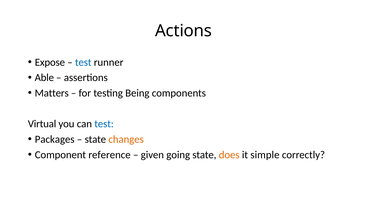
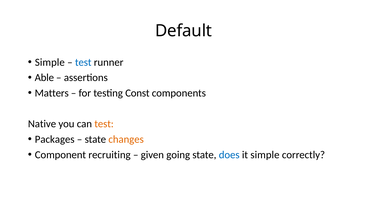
Actions: Actions -> Default
Expose at (50, 62): Expose -> Simple
Being: Being -> Const
Virtual: Virtual -> Native
test at (104, 124) colour: blue -> orange
reference: reference -> recruiting
does colour: orange -> blue
